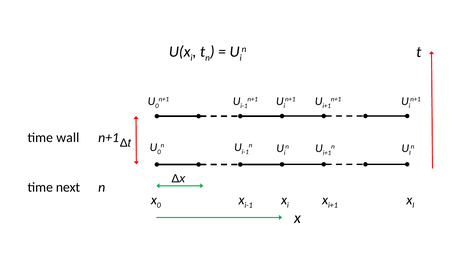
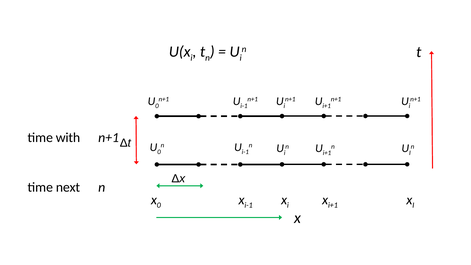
wall: wall -> with
